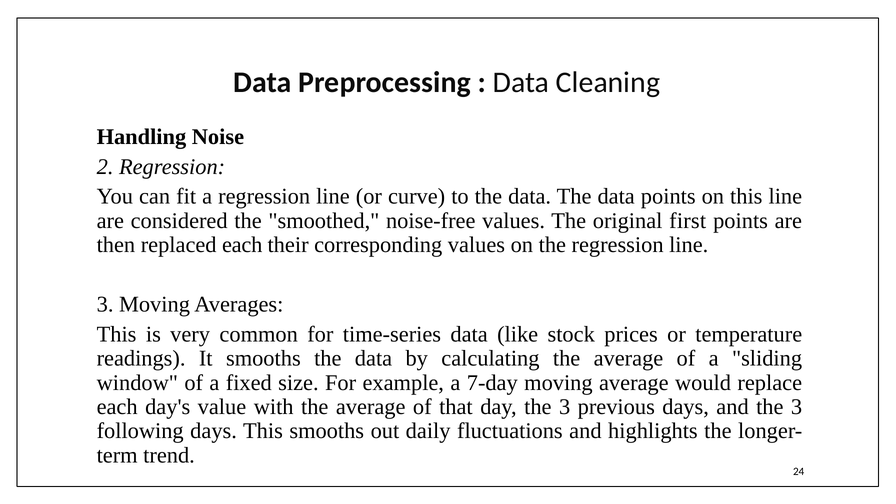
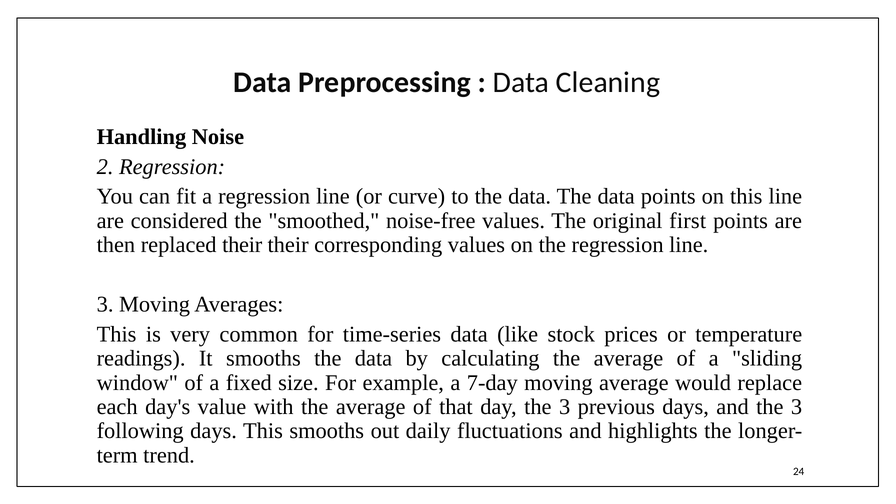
replaced each: each -> their
